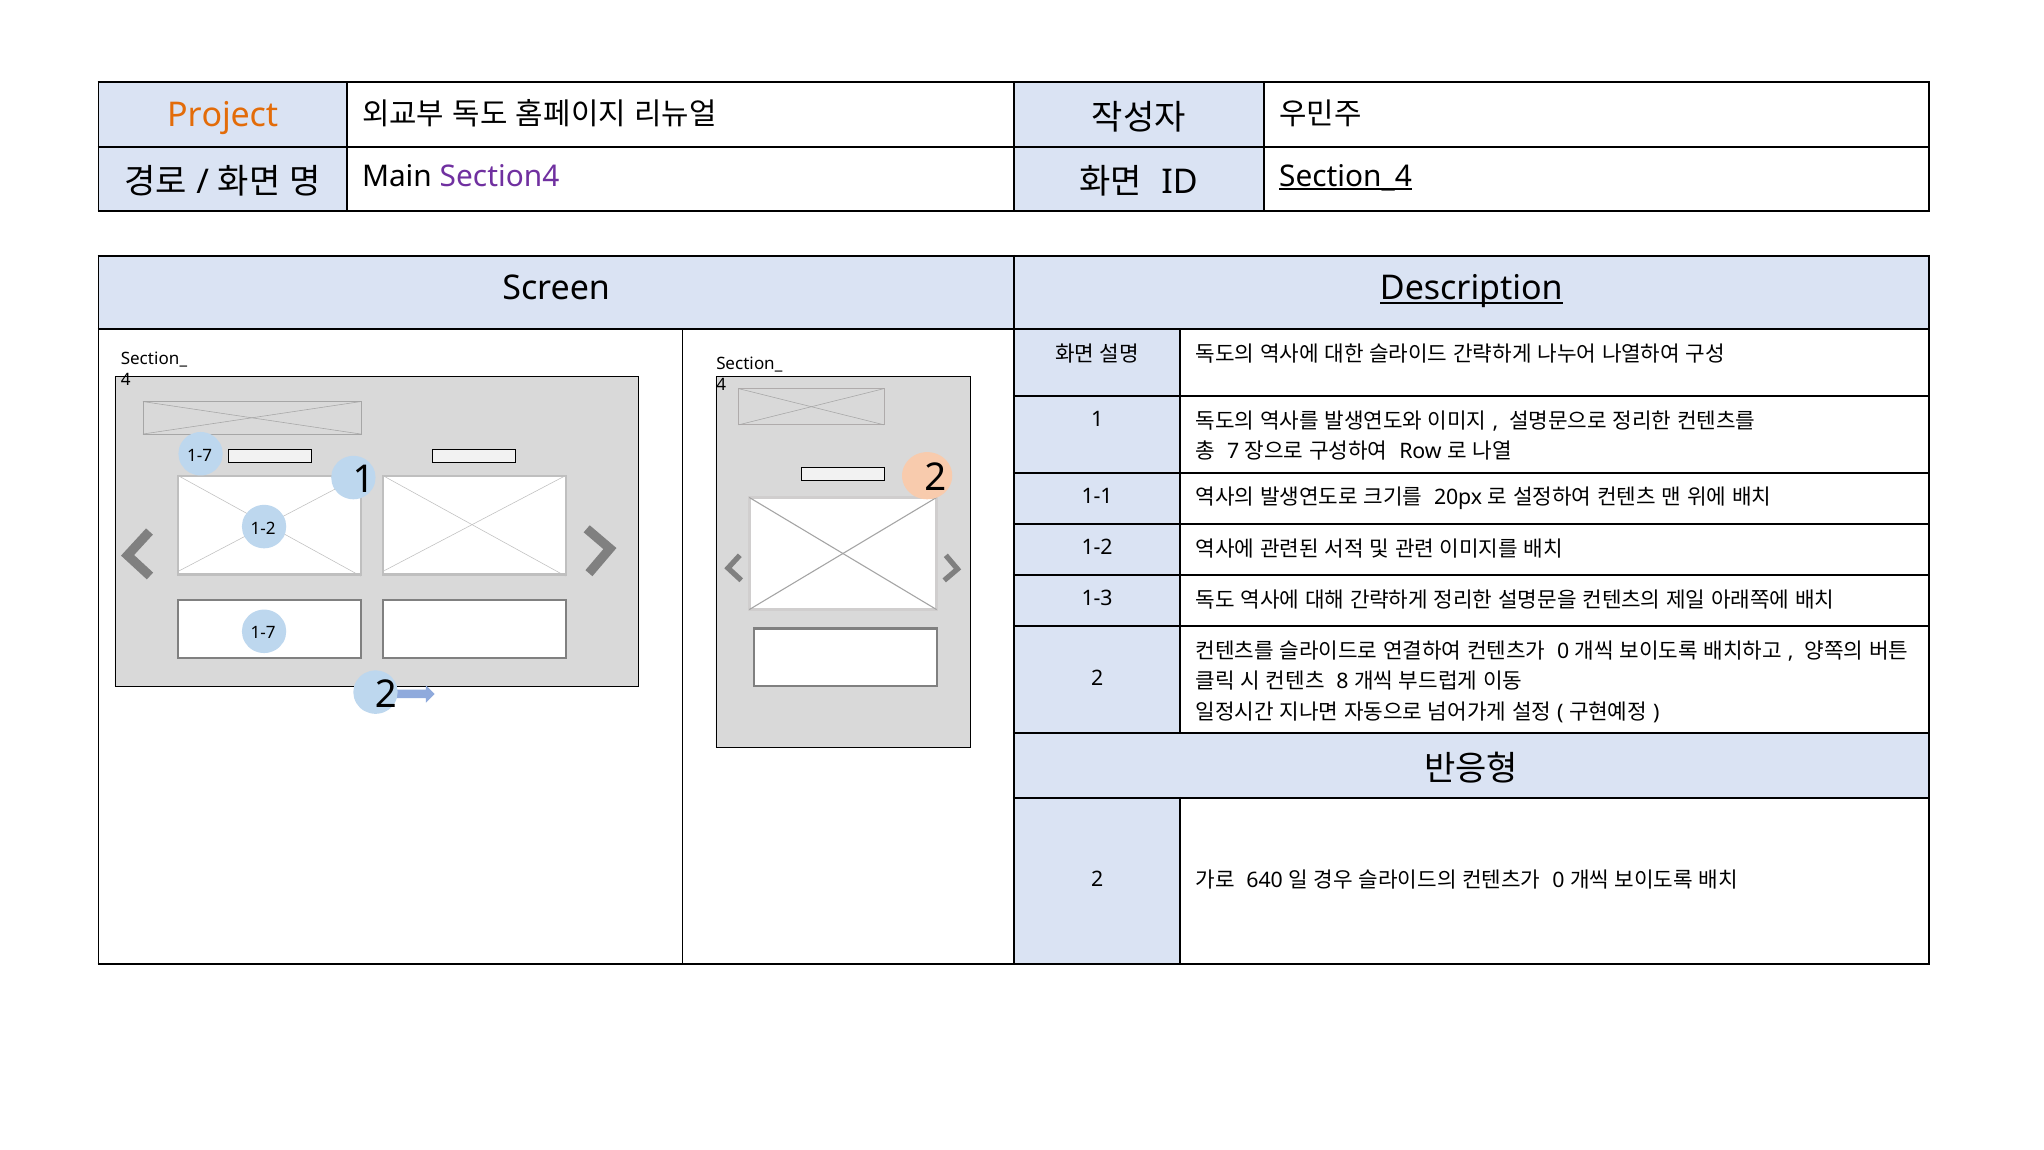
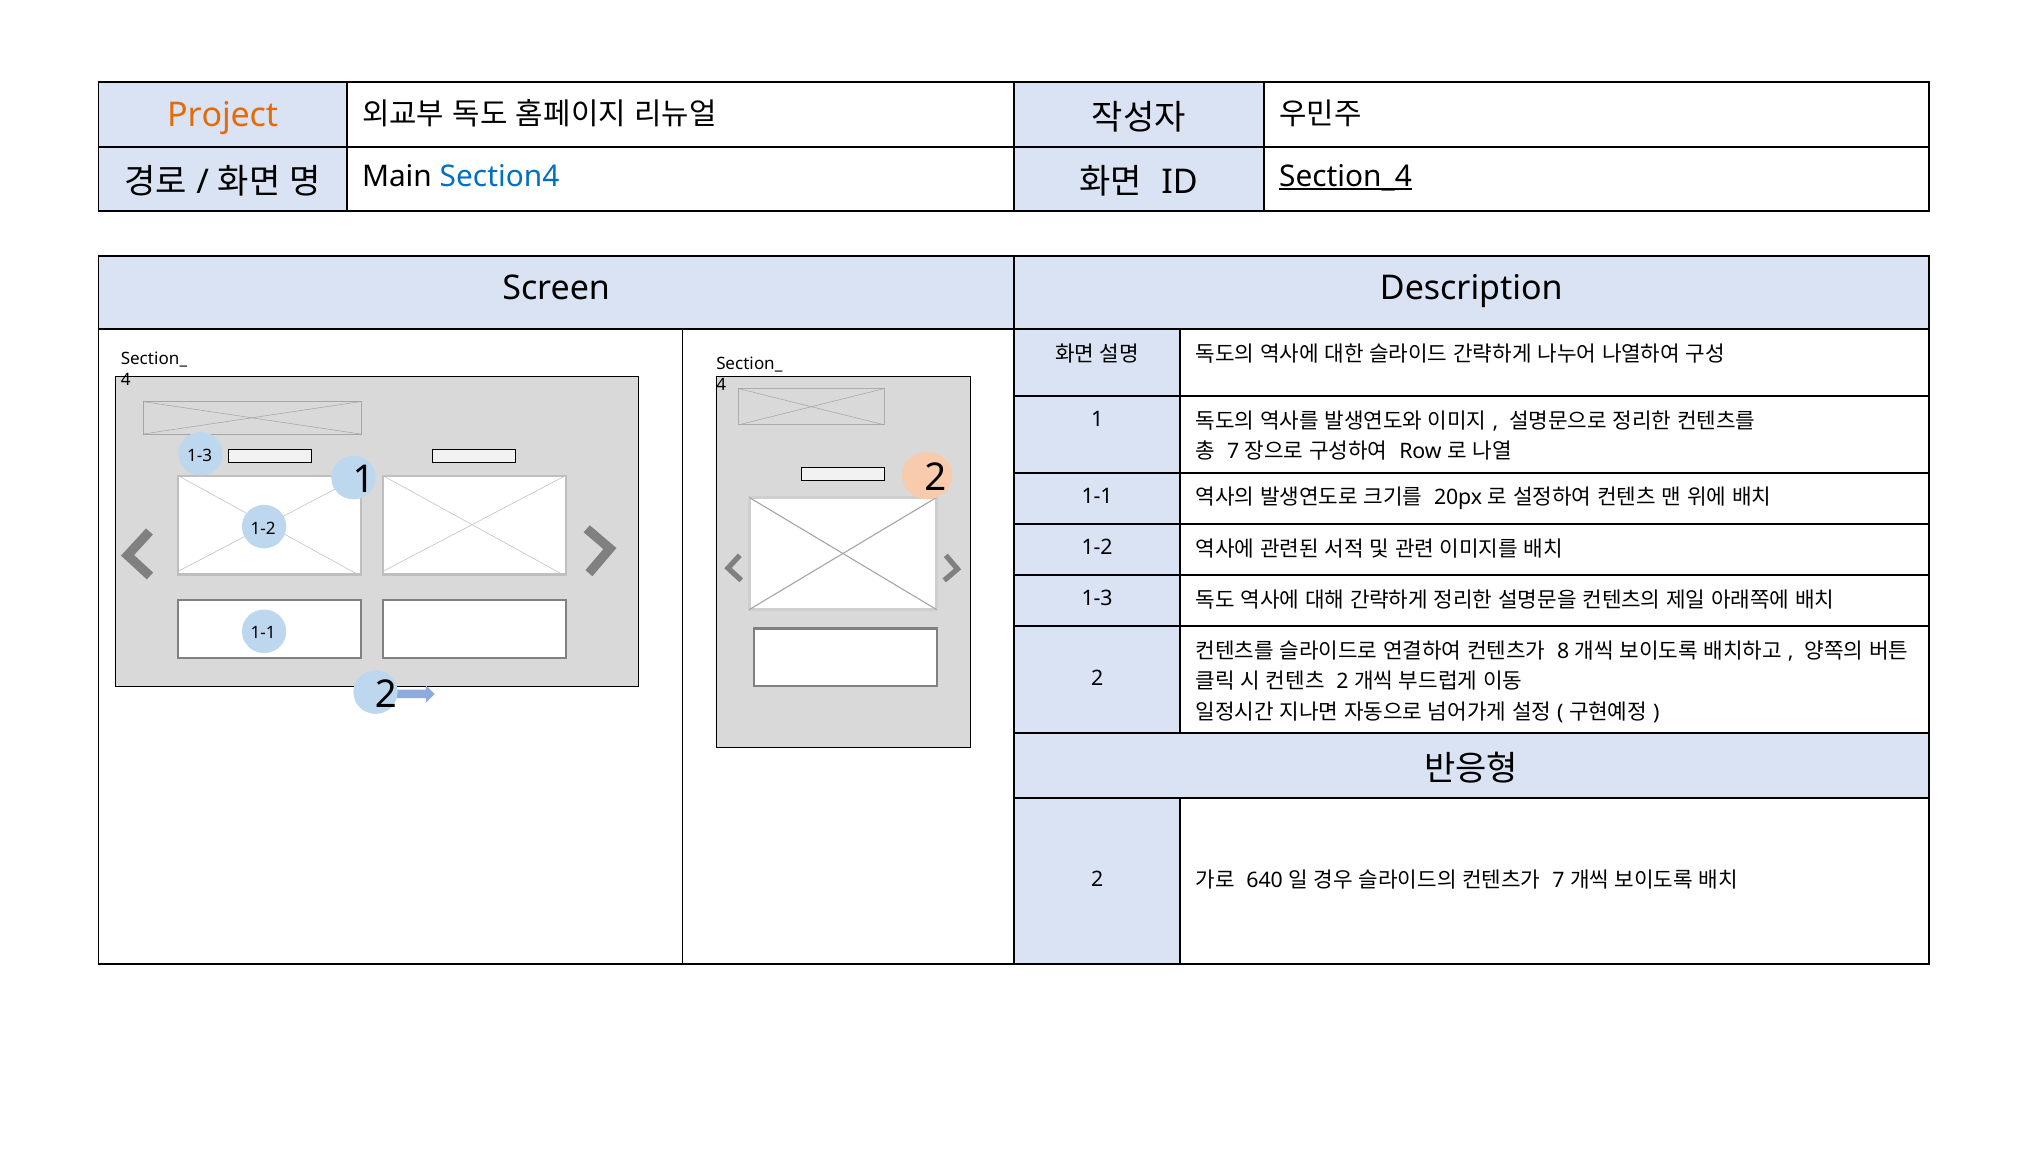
Section4 colour: purple -> blue
Description underline: present -> none
1-7 at (200, 456): 1-7 -> 1-3
1-7 at (263, 633): 1-7 -> 1-1
0 at (1563, 651): 0 -> 8
8 at (1343, 682): 8 -> 2
0 at (1558, 881): 0 -> 7
